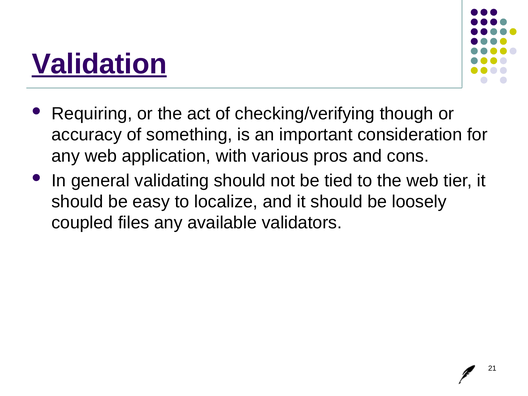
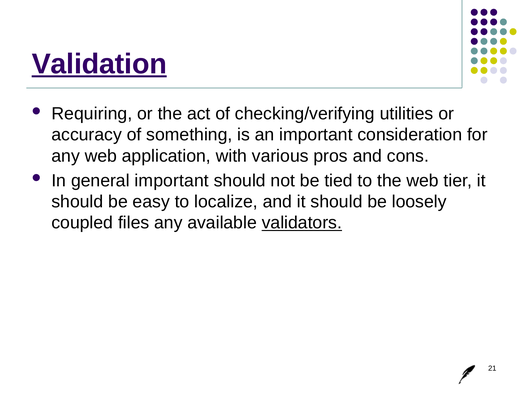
though: though -> utilities
general validating: validating -> important
validators underline: none -> present
